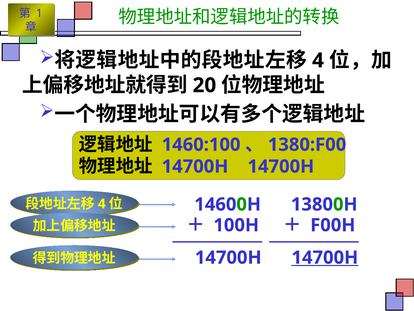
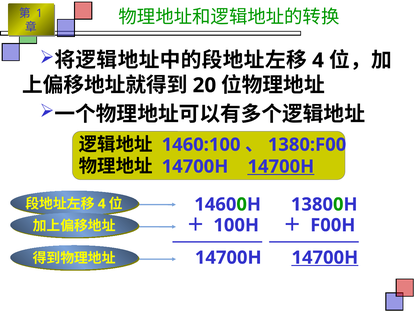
14700H at (281, 166) underline: none -> present
